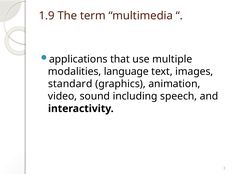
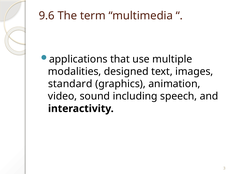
1.9: 1.9 -> 9.6
language: language -> designed
